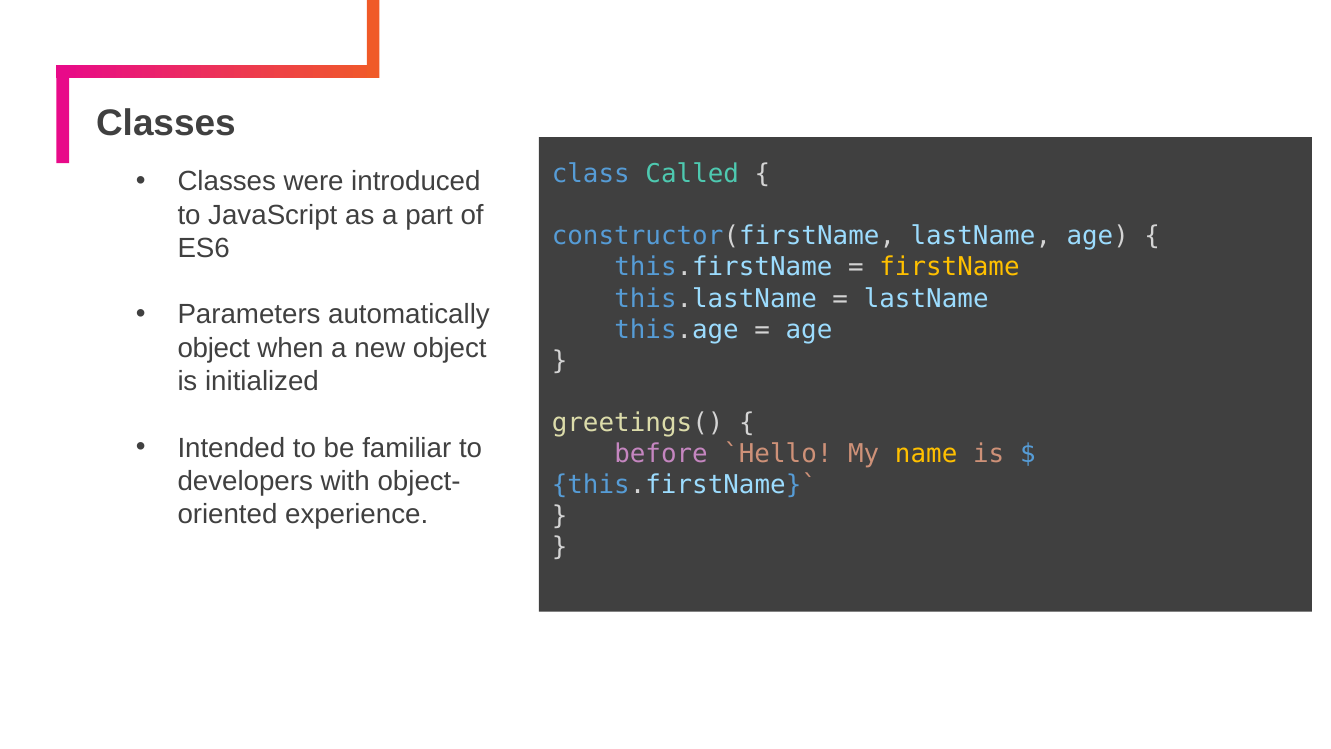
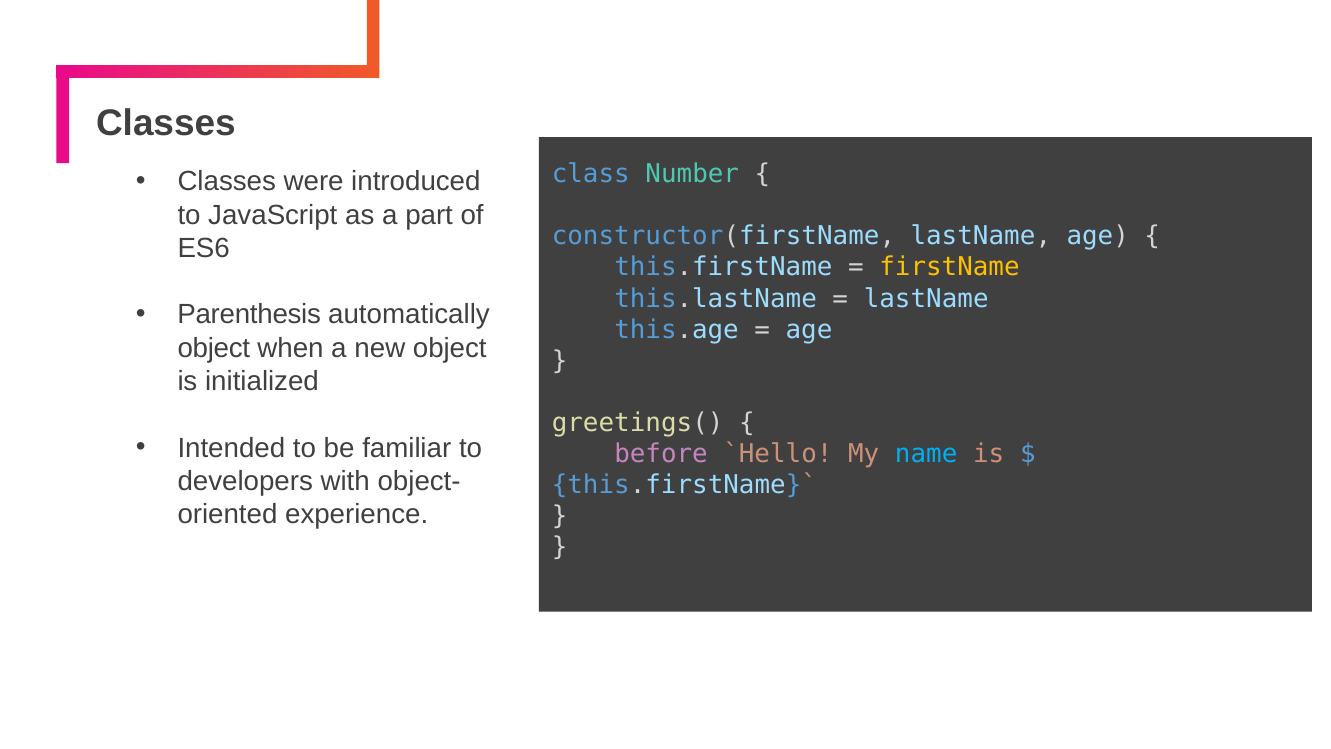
Called: Called -> Number
Parameters: Parameters -> Parenthesis
name colour: yellow -> light blue
